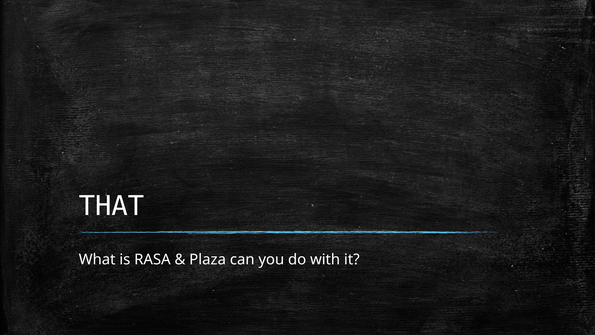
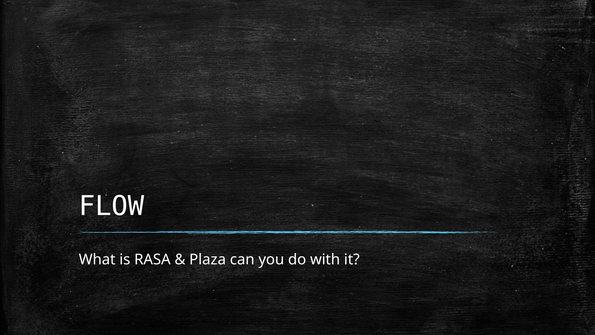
THAT: THAT -> FLOW
